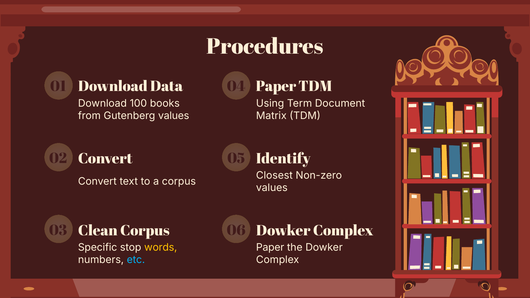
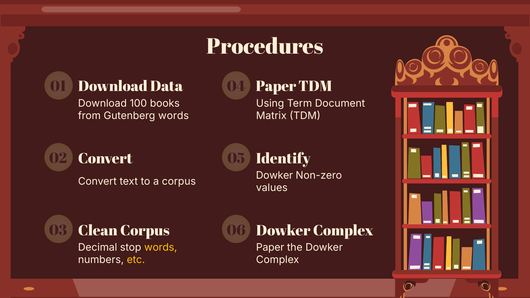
Gutenberg values: values -> words
Closest at (274, 176): Closest -> Dowker
Specific: Specific -> Decimal
etc colour: light blue -> yellow
